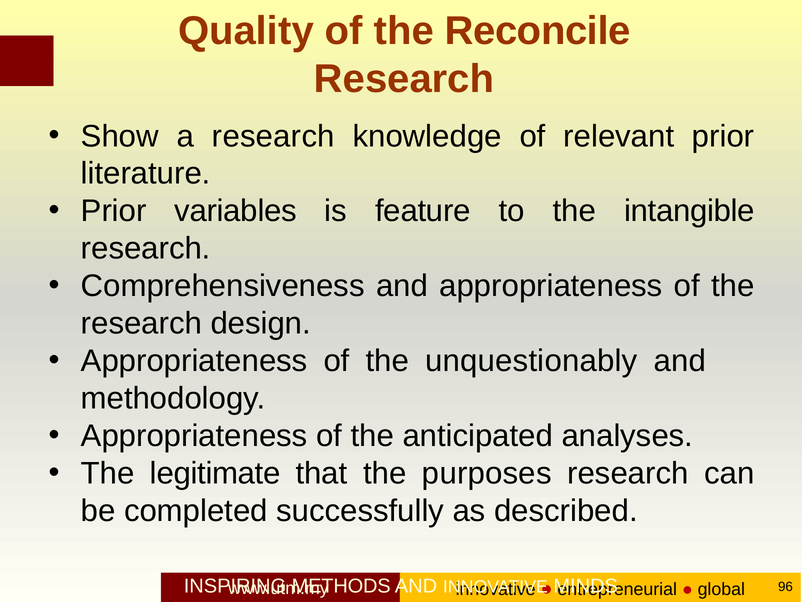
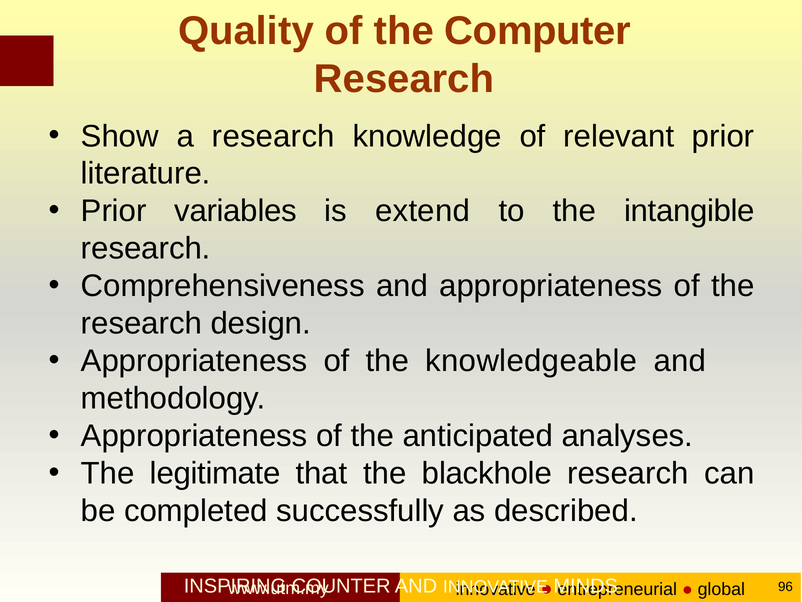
Reconcile: Reconcile -> Computer
feature: feature -> extend
unquestionably: unquestionably -> knowledgeable
purposes: purposes -> blackhole
METHODS: METHODS -> COUNTER
